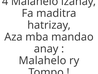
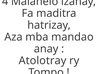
Malahelo at (43, 60): Malahelo -> Atolotray
